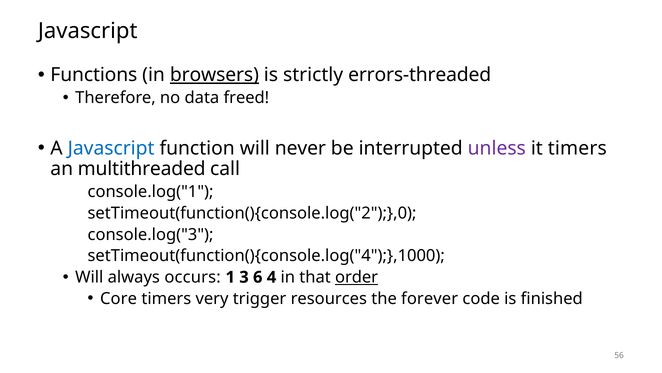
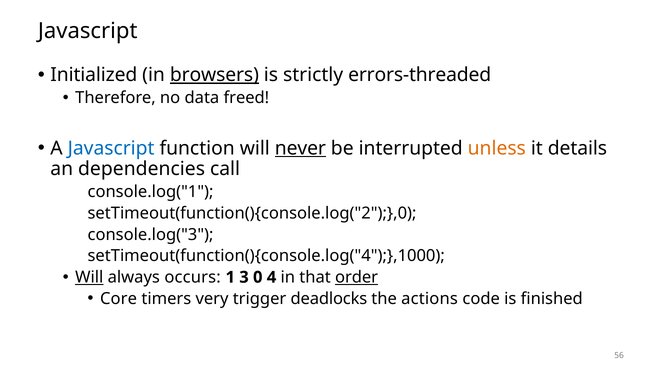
Functions: Functions -> Initialized
never underline: none -> present
unless colour: purple -> orange
it timers: timers -> details
multithreaded: multithreaded -> dependencies
Will at (89, 277) underline: none -> present
6: 6 -> 0
resources: resources -> deadlocks
forever: forever -> actions
